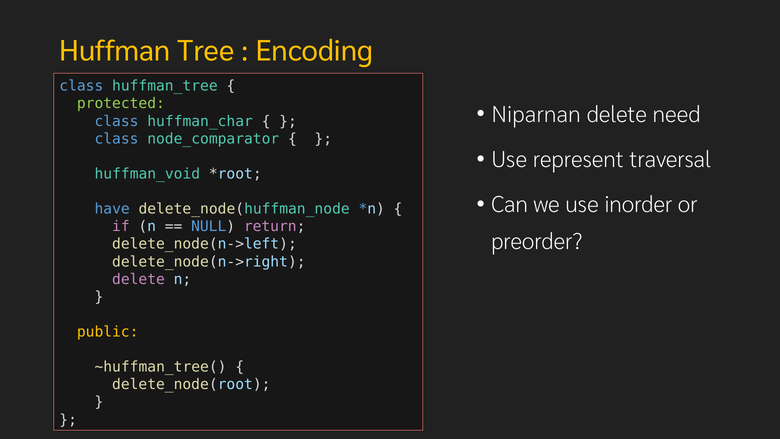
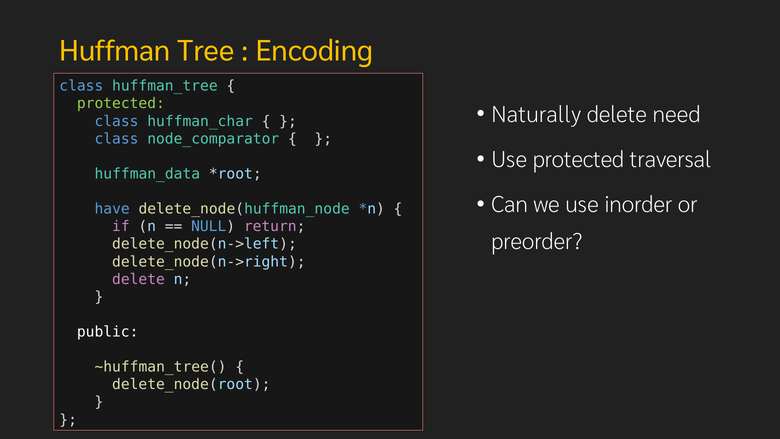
Niparnan: Niparnan -> Naturally
Use represent: represent -> protected
huffman_void: huffman_void -> huffman_data
public colour: yellow -> white
